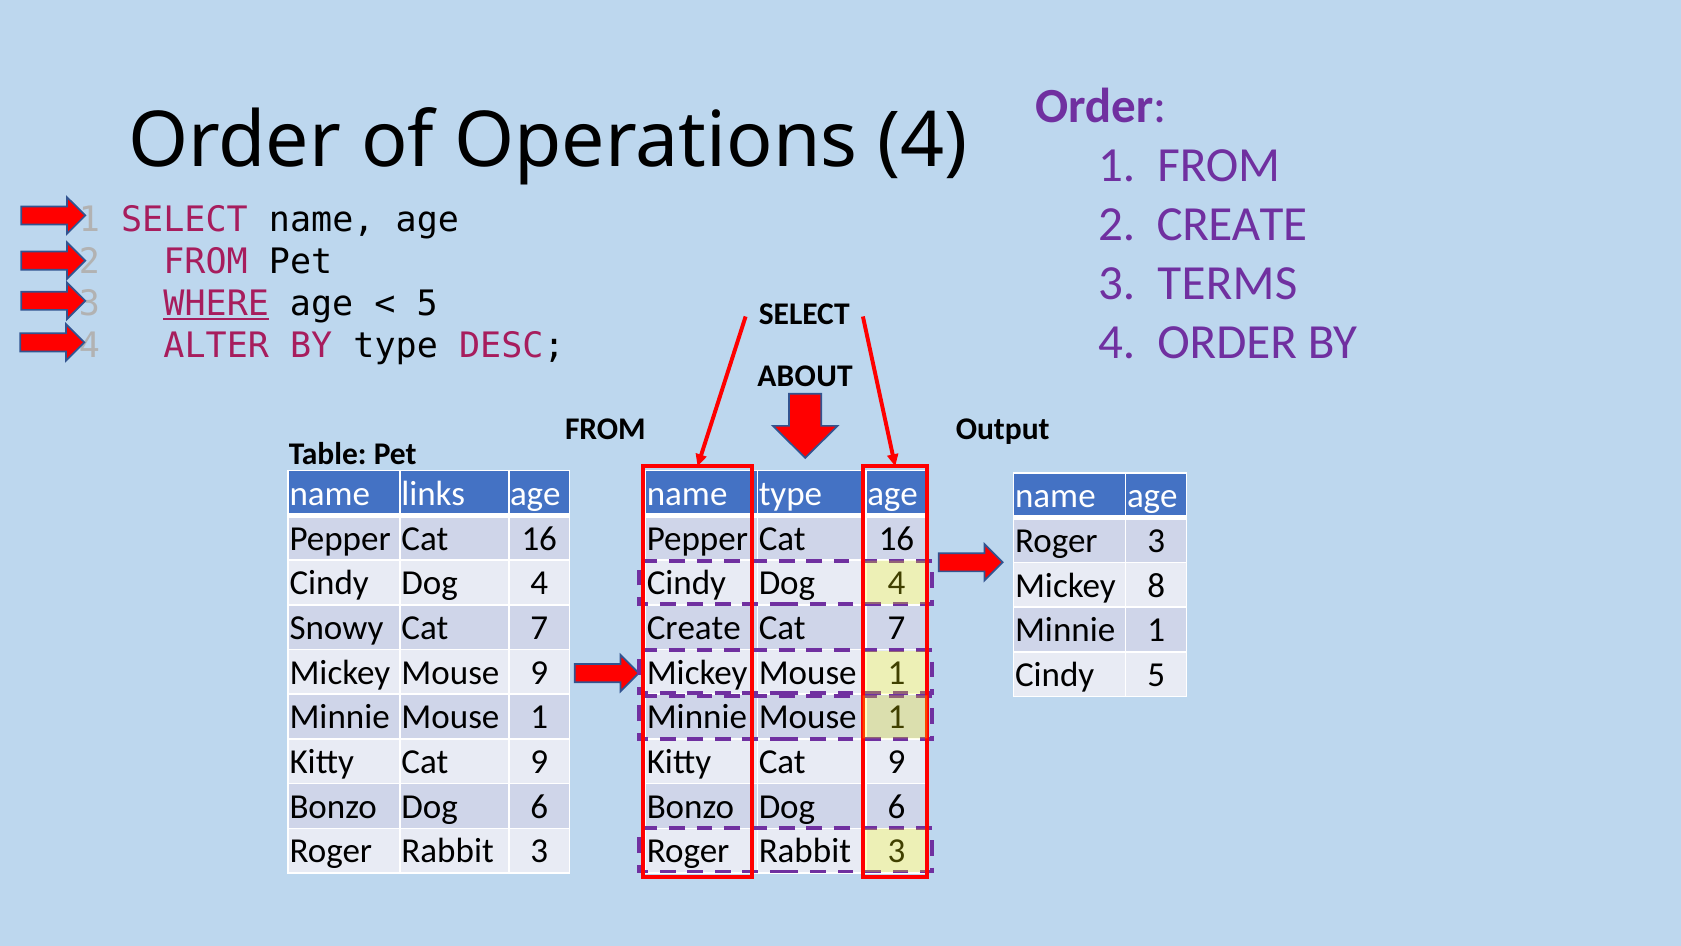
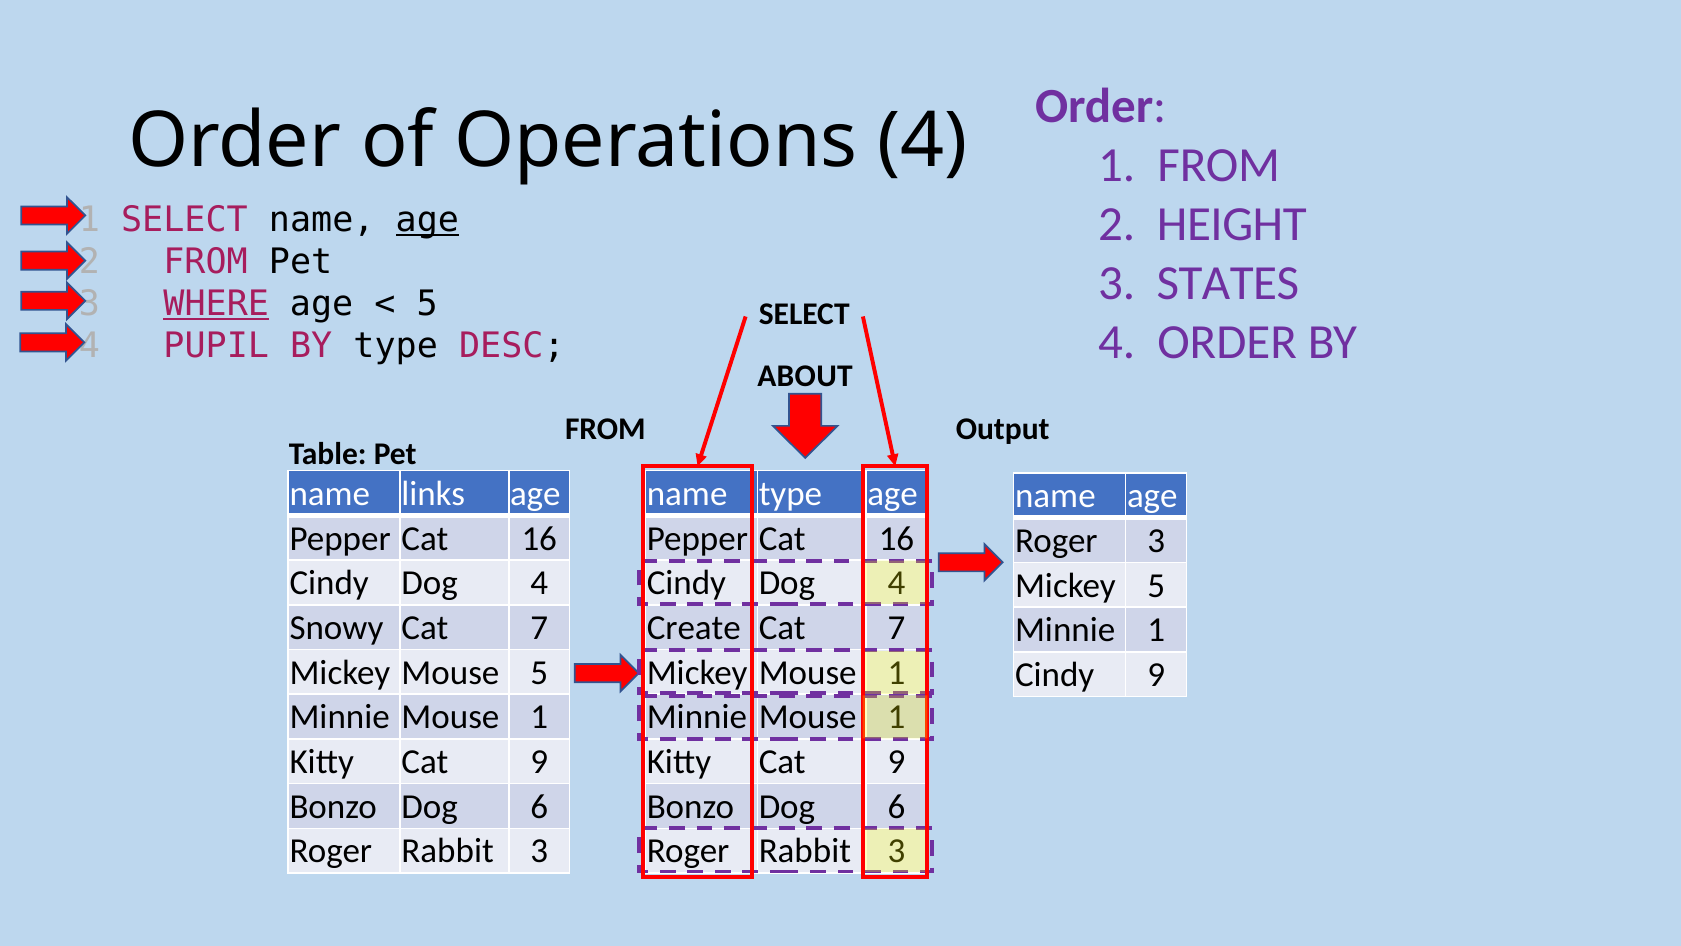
age at (427, 220) underline: none -> present
2 CREATE: CREATE -> HEIGHT
TERMS: TERMS -> STATES
ALTER: ALTER -> PUPIL
Mickey 8: 8 -> 5
Mouse 9: 9 -> 5
Cindy 5: 5 -> 9
